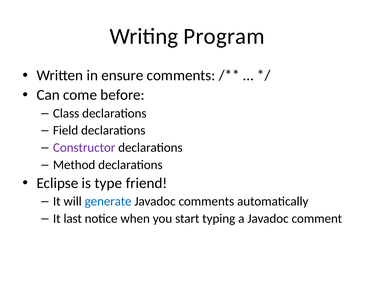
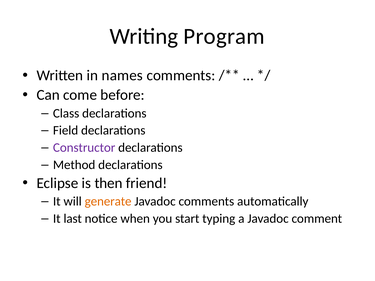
ensure: ensure -> names
type: type -> then
generate colour: blue -> orange
